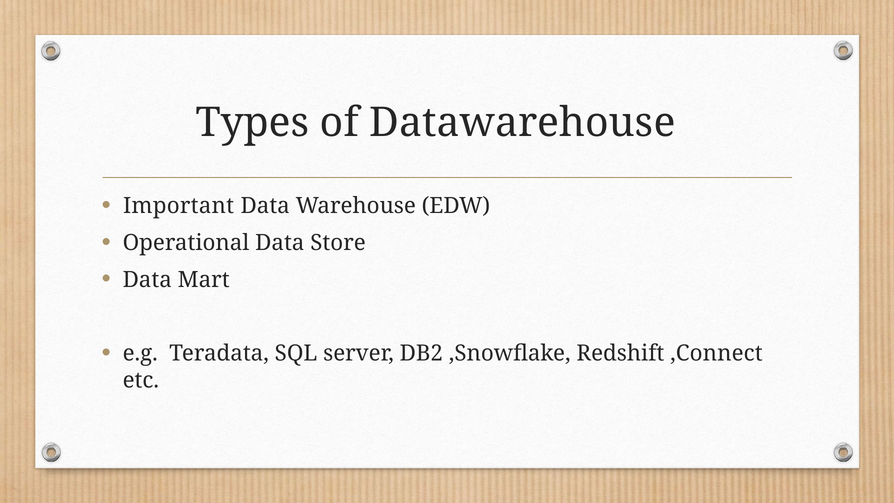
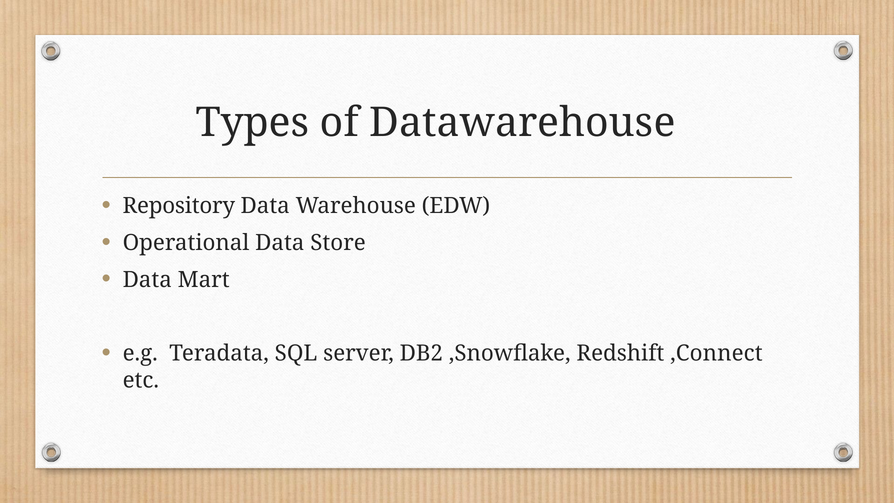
Important: Important -> Repository
